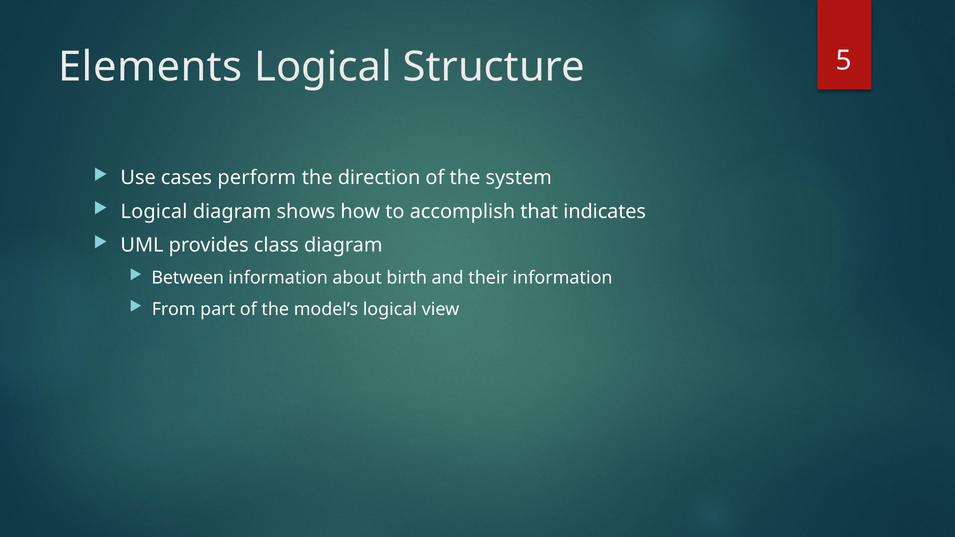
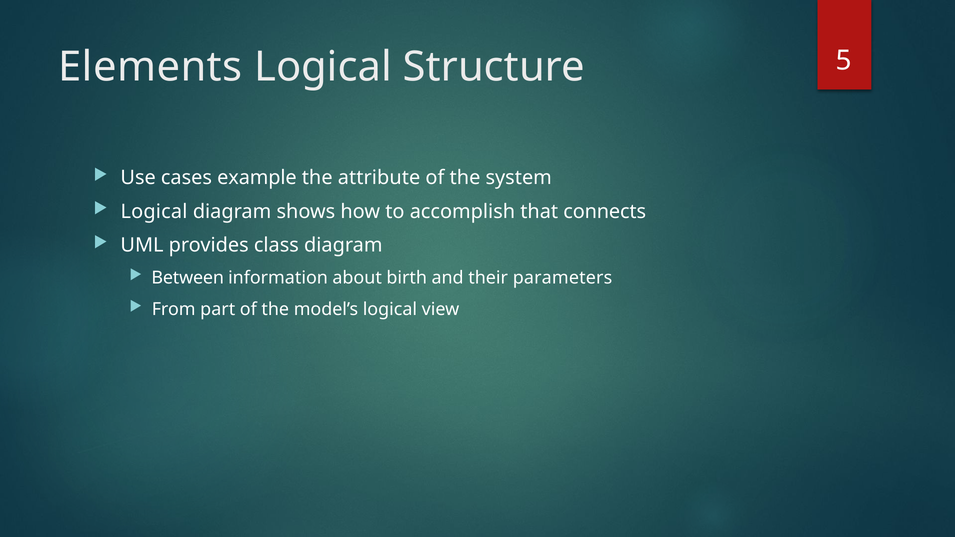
perform: perform -> example
direction: direction -> attribute
indicates: indicates -> connects
their information: information -> parameters
